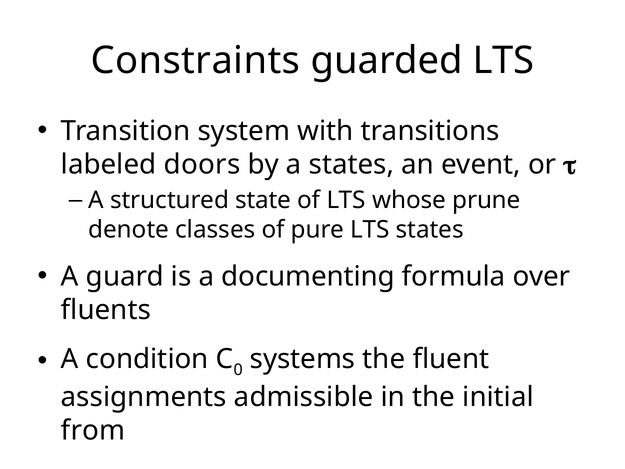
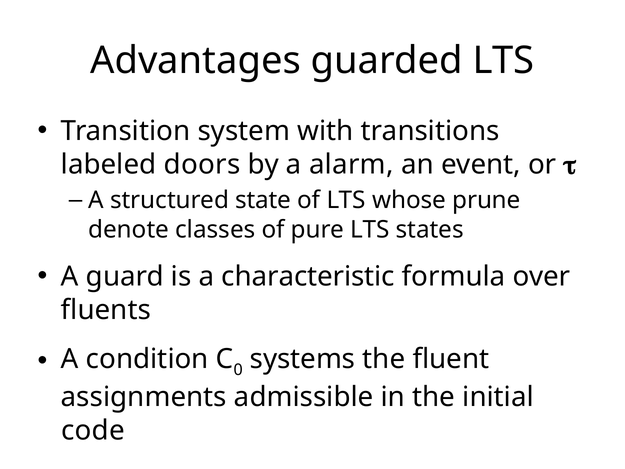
Constraints: Constraints -> Advantages
a states: states -> alarm
documenting: documenting -> characteristic
from: from -> code
